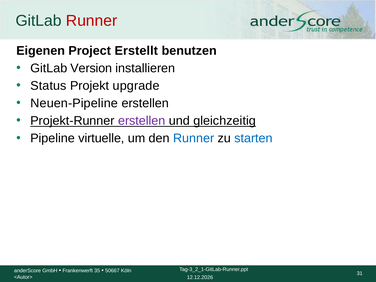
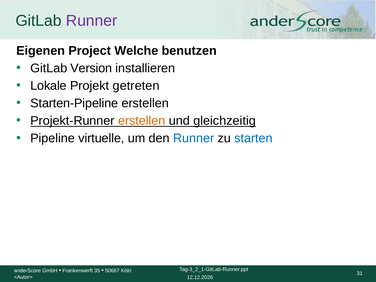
Runner at (92, 21) colour: red -> purple
Erstellt: Erstellt -> Welche
Status: Status -> Lokale
upgrade: upgrade -> getreten
Neuen-Pipeline: Neuen-Pipeline -> Starten-Pipeline
erstellen at (142, 121) colour: purple -> orange
